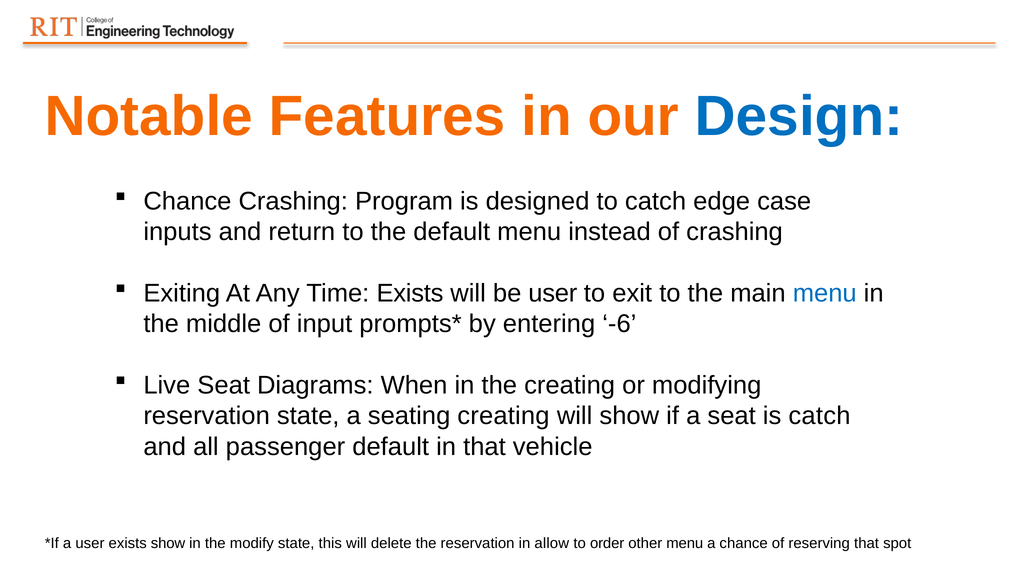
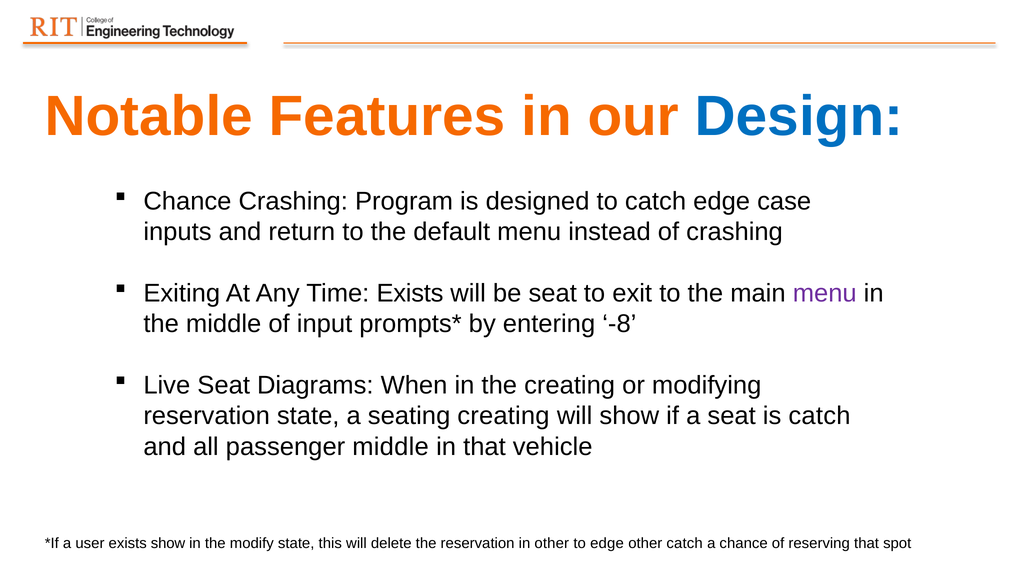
be user: user -> seat
menu at (825, 294) colour: blue -> purple
-6: -6 -> -8
passenger default: default -> middle
in allow: allow -> other
to order: order -> edge
other menu: menu -> catch
